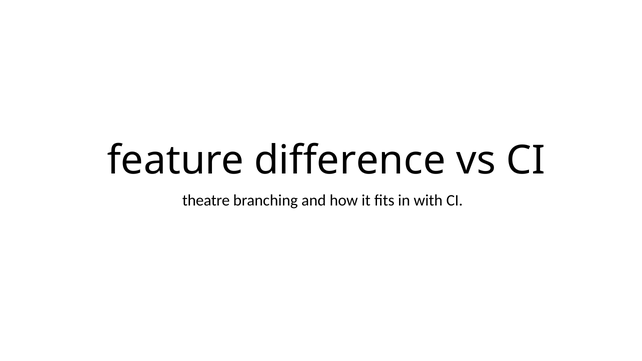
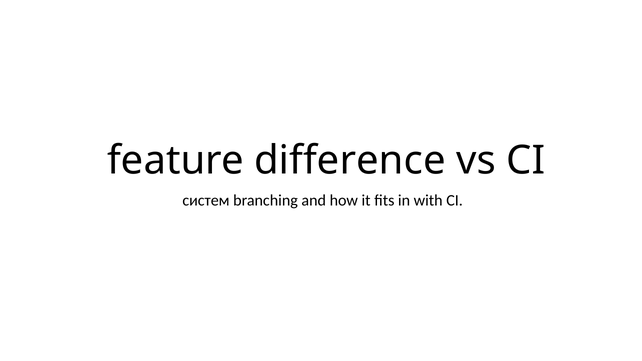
theatre: theatre -> систем
